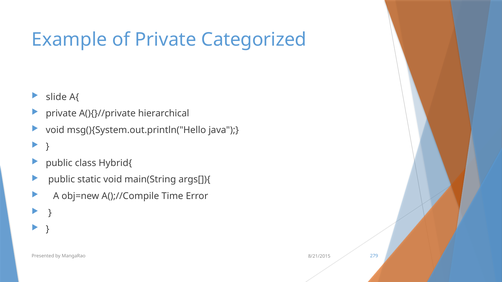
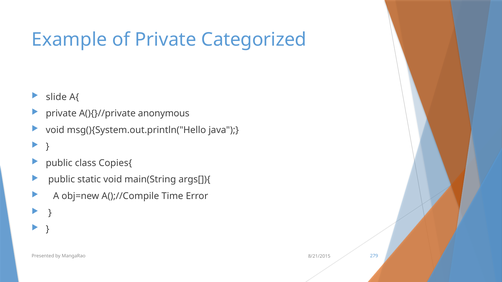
hierarchical: hierarchical -> anonymous
Hybrid{: Hybrid{ -> Copies{
